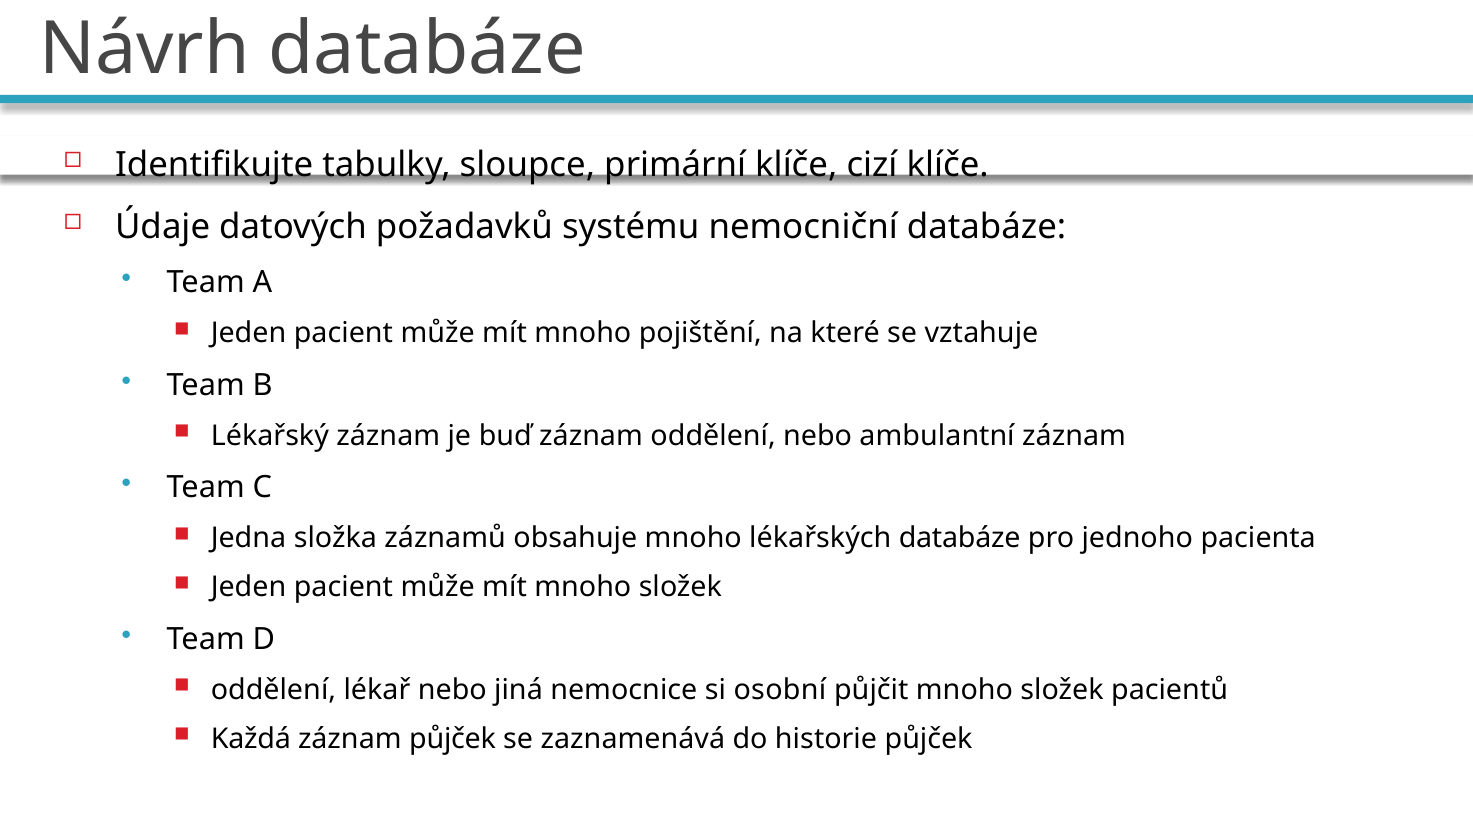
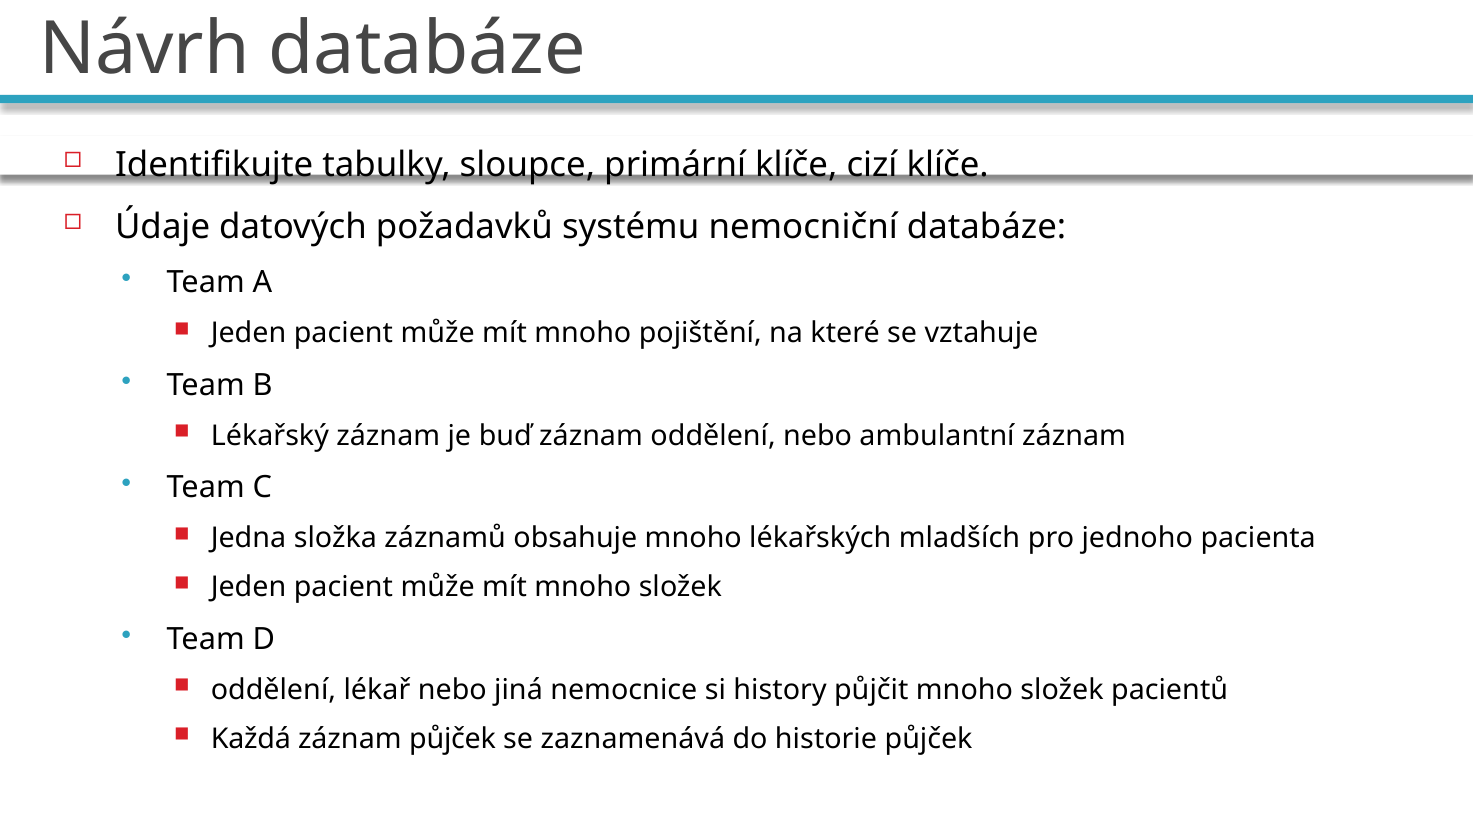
lékařských databáze: databáze -> mladších
osobní: osobní -> history
